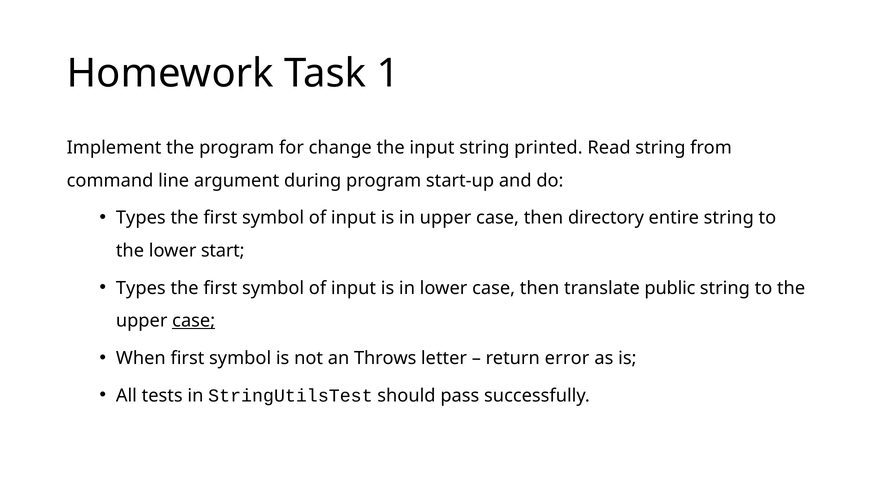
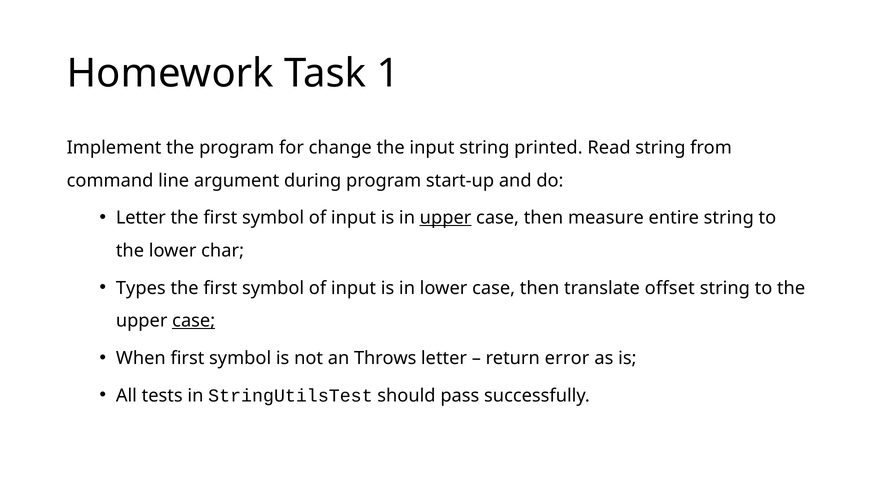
Types at (141, 218): Types -> Letter
upper at (446, 218) underline: none -> present
directory: directory -> measure
start: start -> char
public: public -> offset
